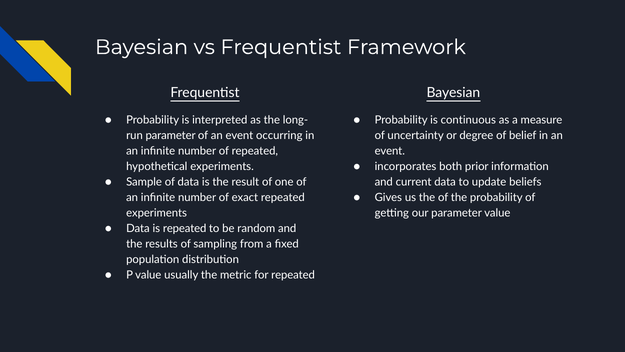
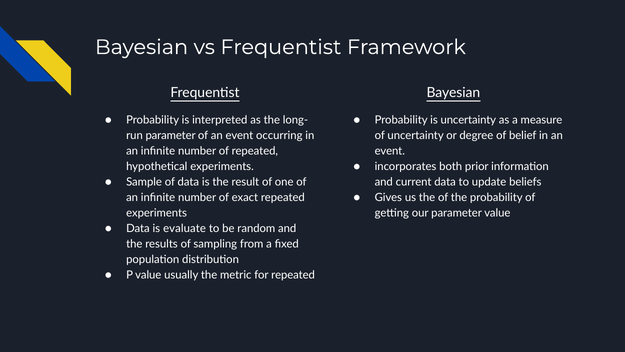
is continuous: continuous -> uncertainty
is repeated: repeated -> evaluate
